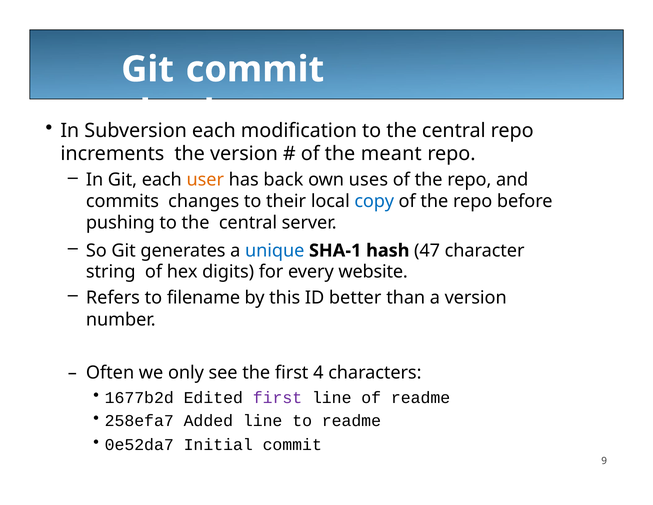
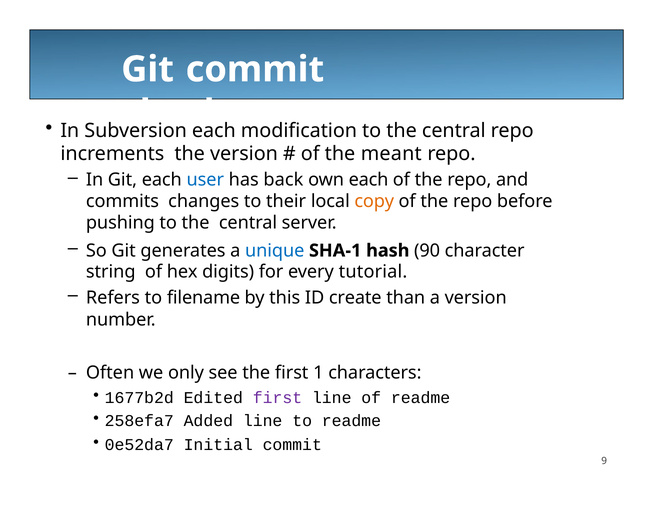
user colour: orange -> blue
own uses: uses -> each
copy colour: blue -> orange
47: 47 -> 90
website: website -> tutorial
better: better -> create
4: 4 -> 1
